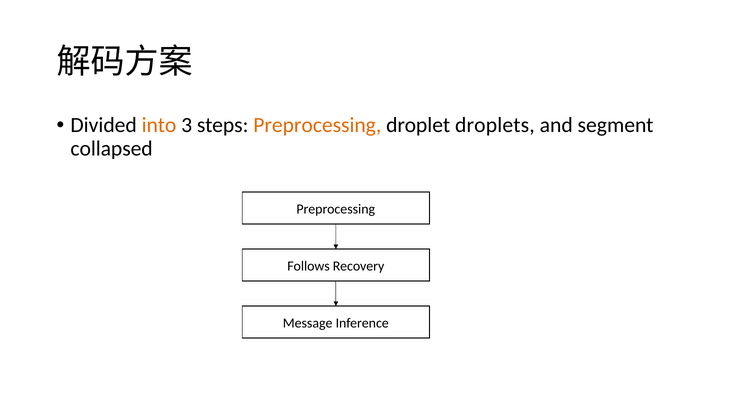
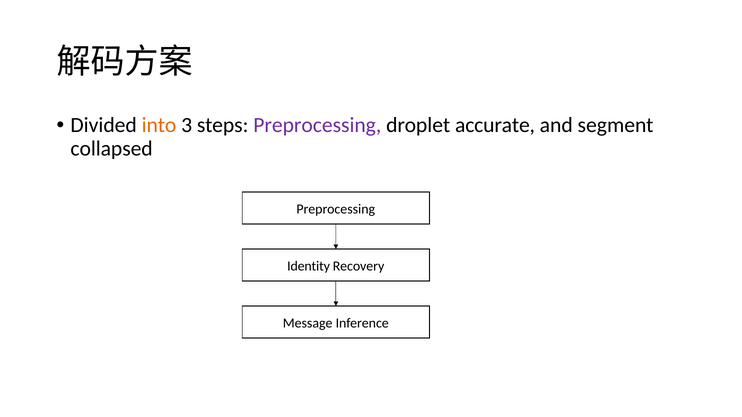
Preprocessing at (317, 125) colour: orange -> purple
droplets: droplets -> accurate
Follows: Follows -> Identity
